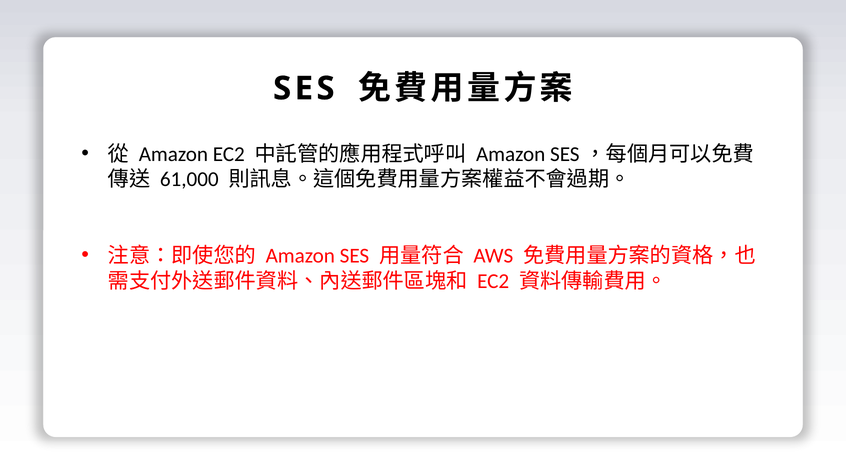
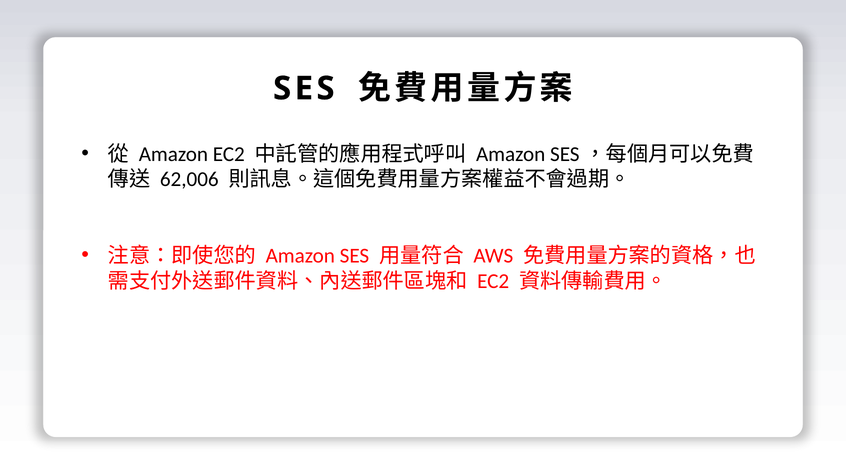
61,000: 61,000 -> 62,006
